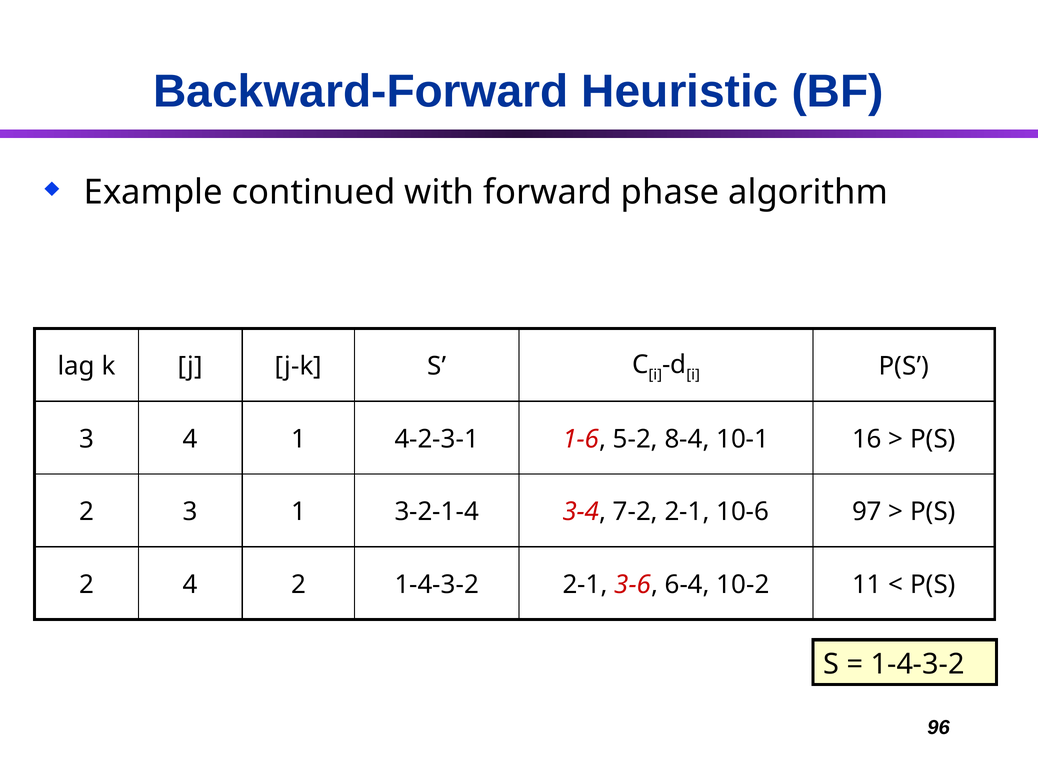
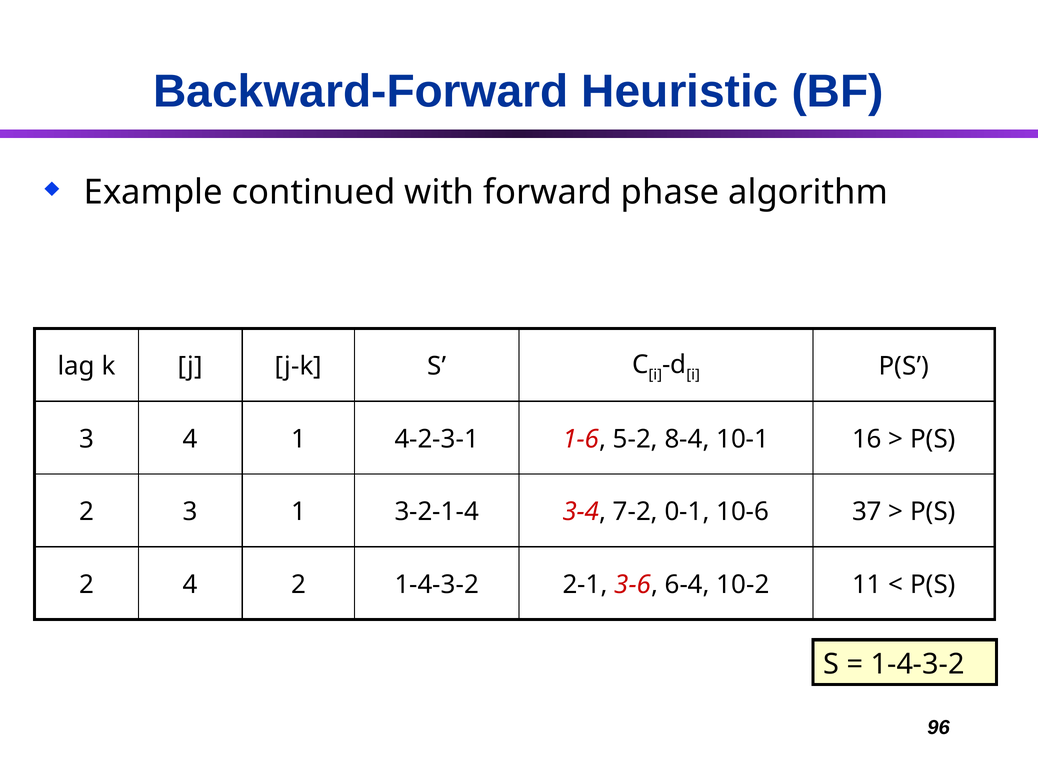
7-2 2-1: 2-1 -> 0-1
97: 97 -> 37
